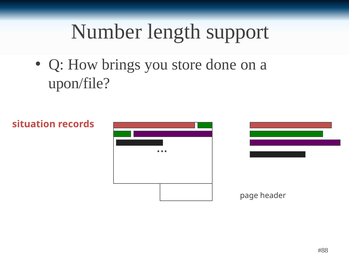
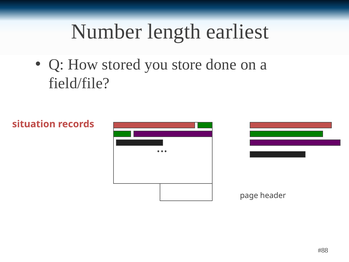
support: support -> earliest
brings: brings -> stored
upon/file: upon/file -> field/file
